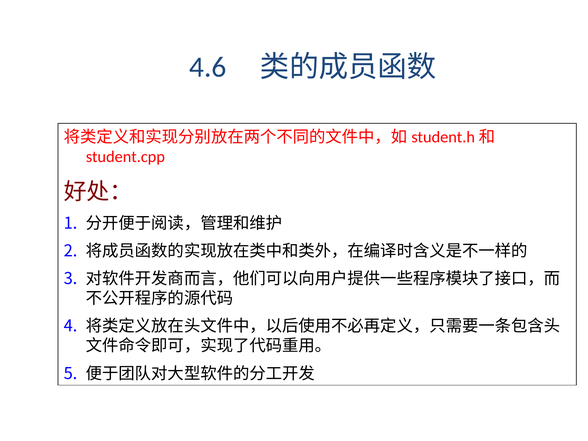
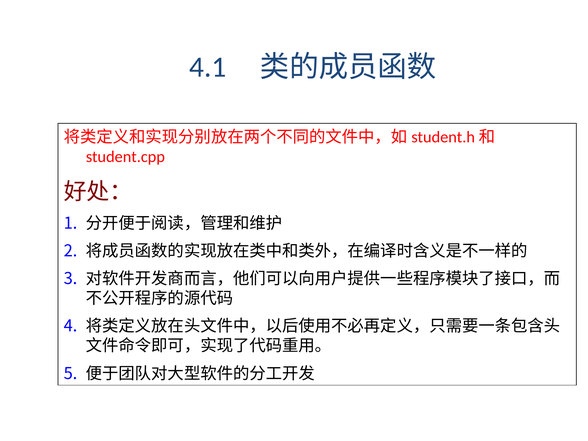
4.6: 4.6 -> 4.1
